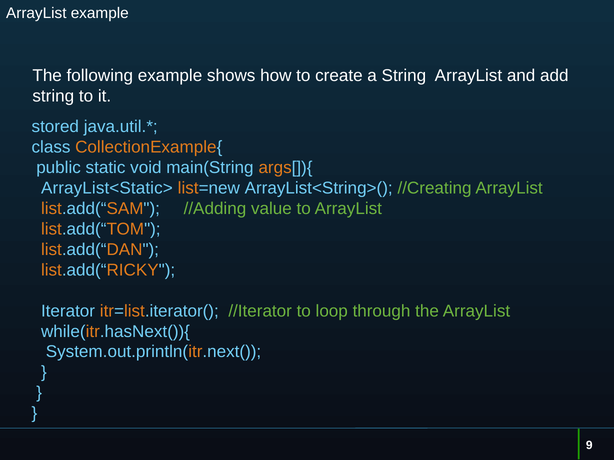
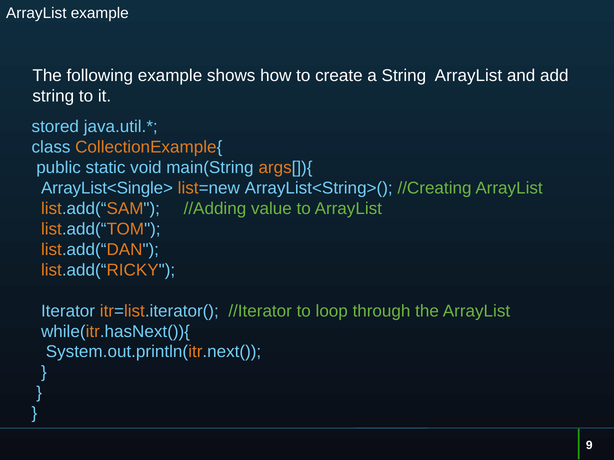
ArrayList<Static>: ArrayList<Static> -> ArrayList<Single>
